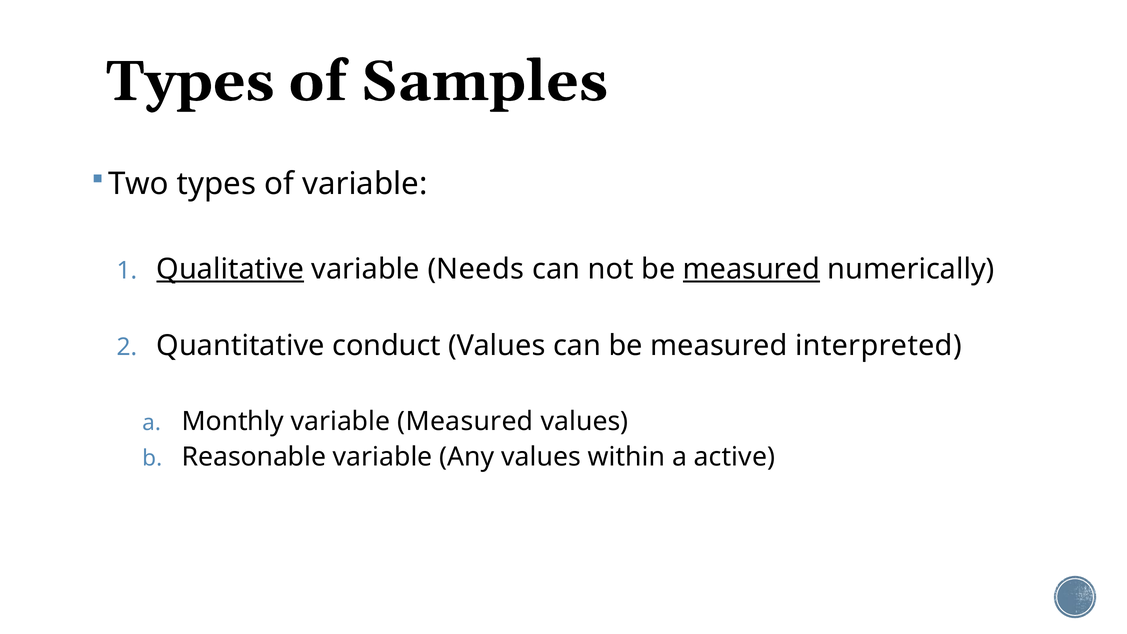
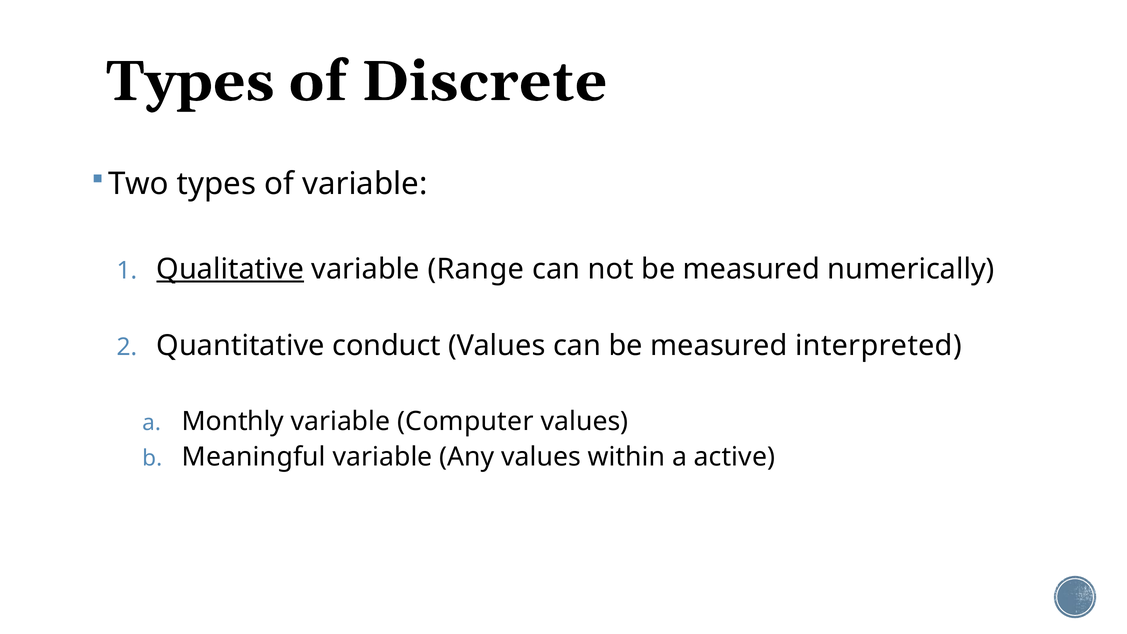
Samples: Samples -> Discrete
Needs: Needs -> Range
measured at (751, 269) underline: present -> none
variable Measured: Measured -> Computer
Reasonable: Reasonable -> Meaningful
